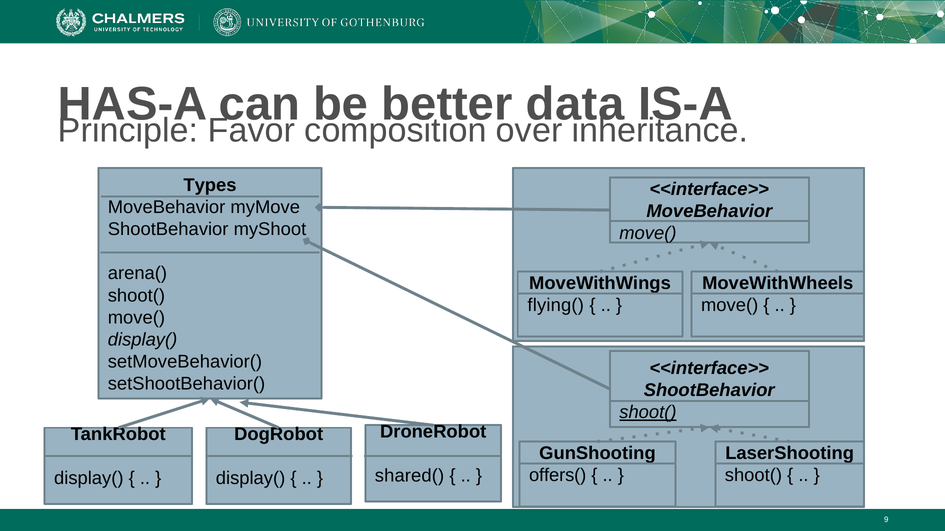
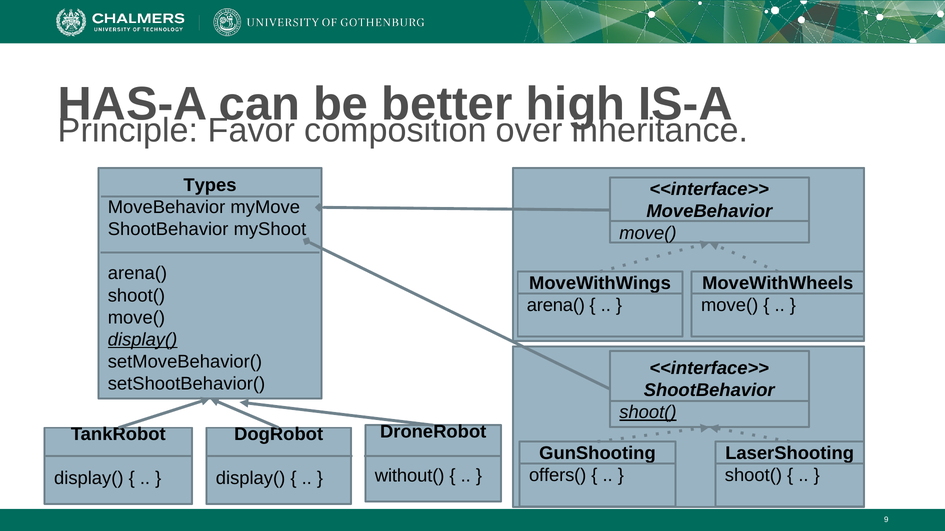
data: data -> high
flying( at (556, 306): flying( -> arena(
display( at (143, 340) underline: none -> present
shared(: shared( -> without(
